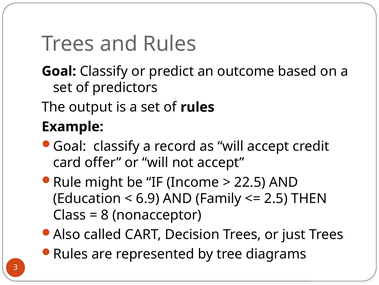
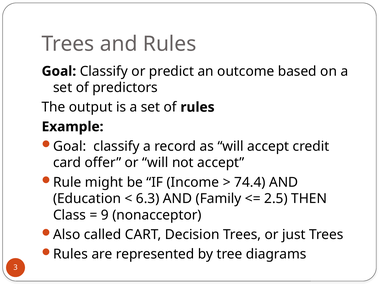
22.5: 22.5 -> 74.4
6.9: 6.9 -> 6.3
8: 8 -> 9
